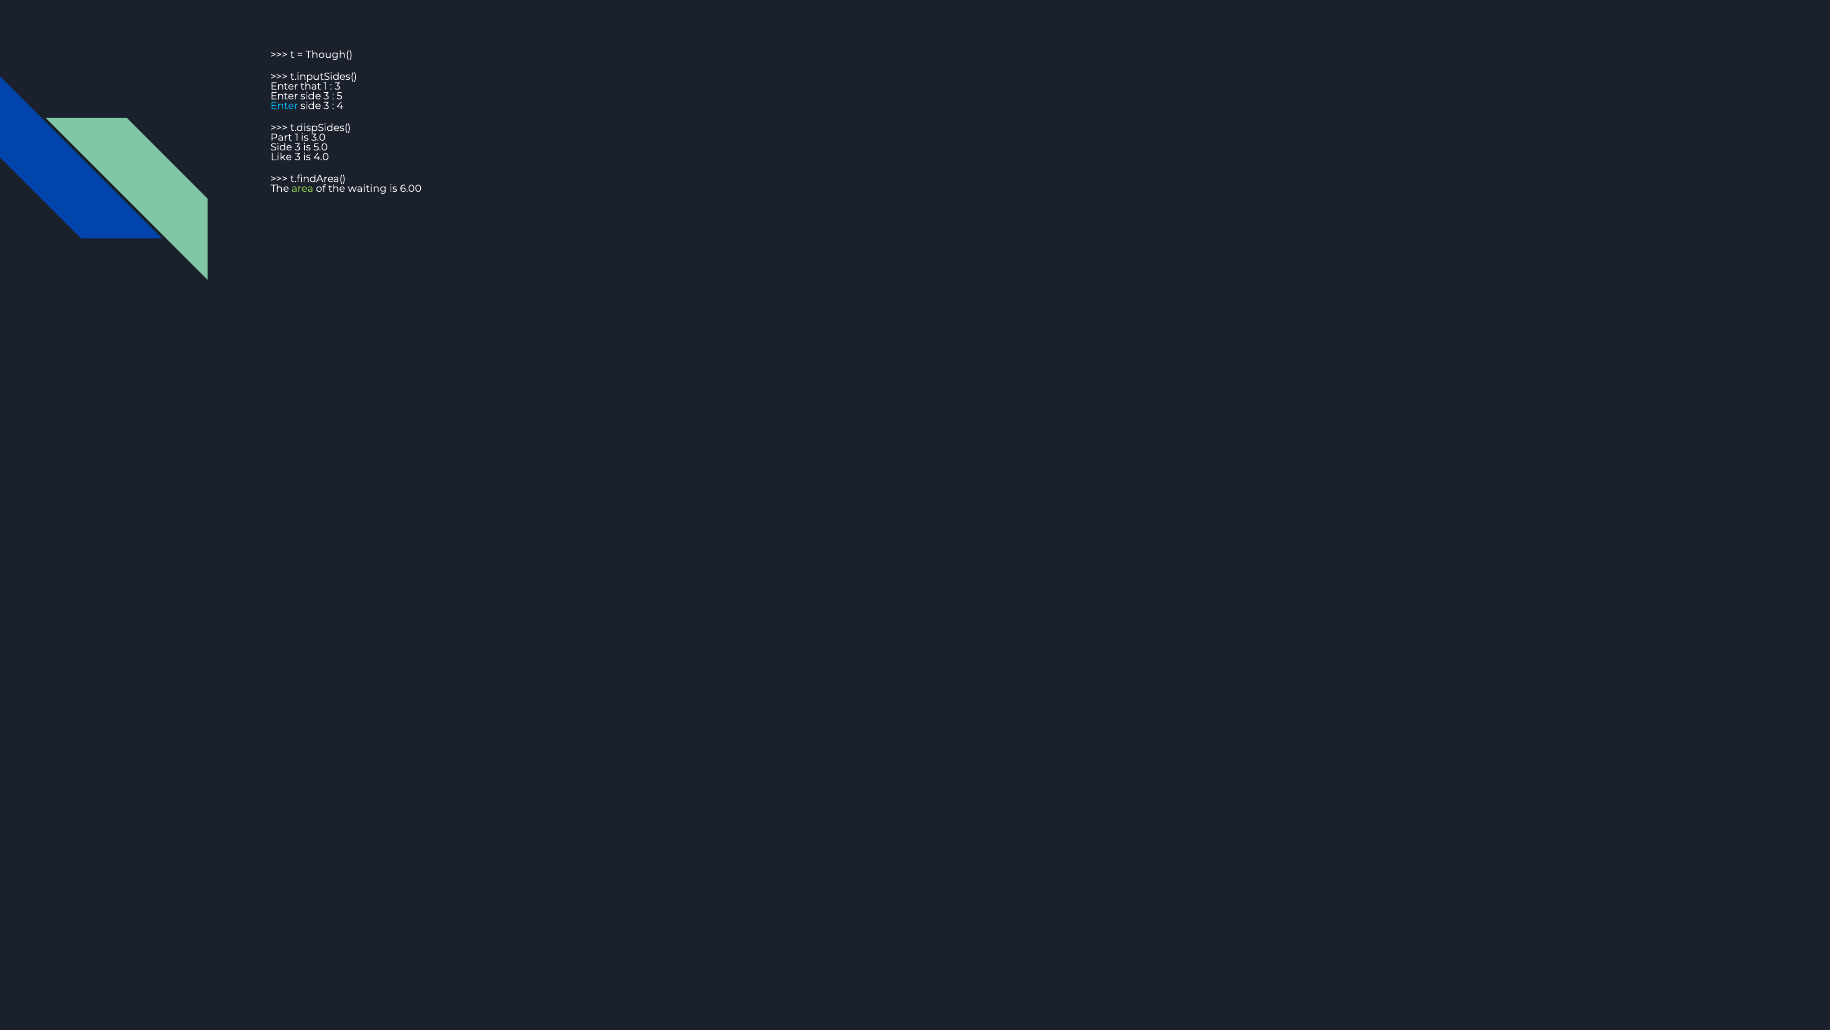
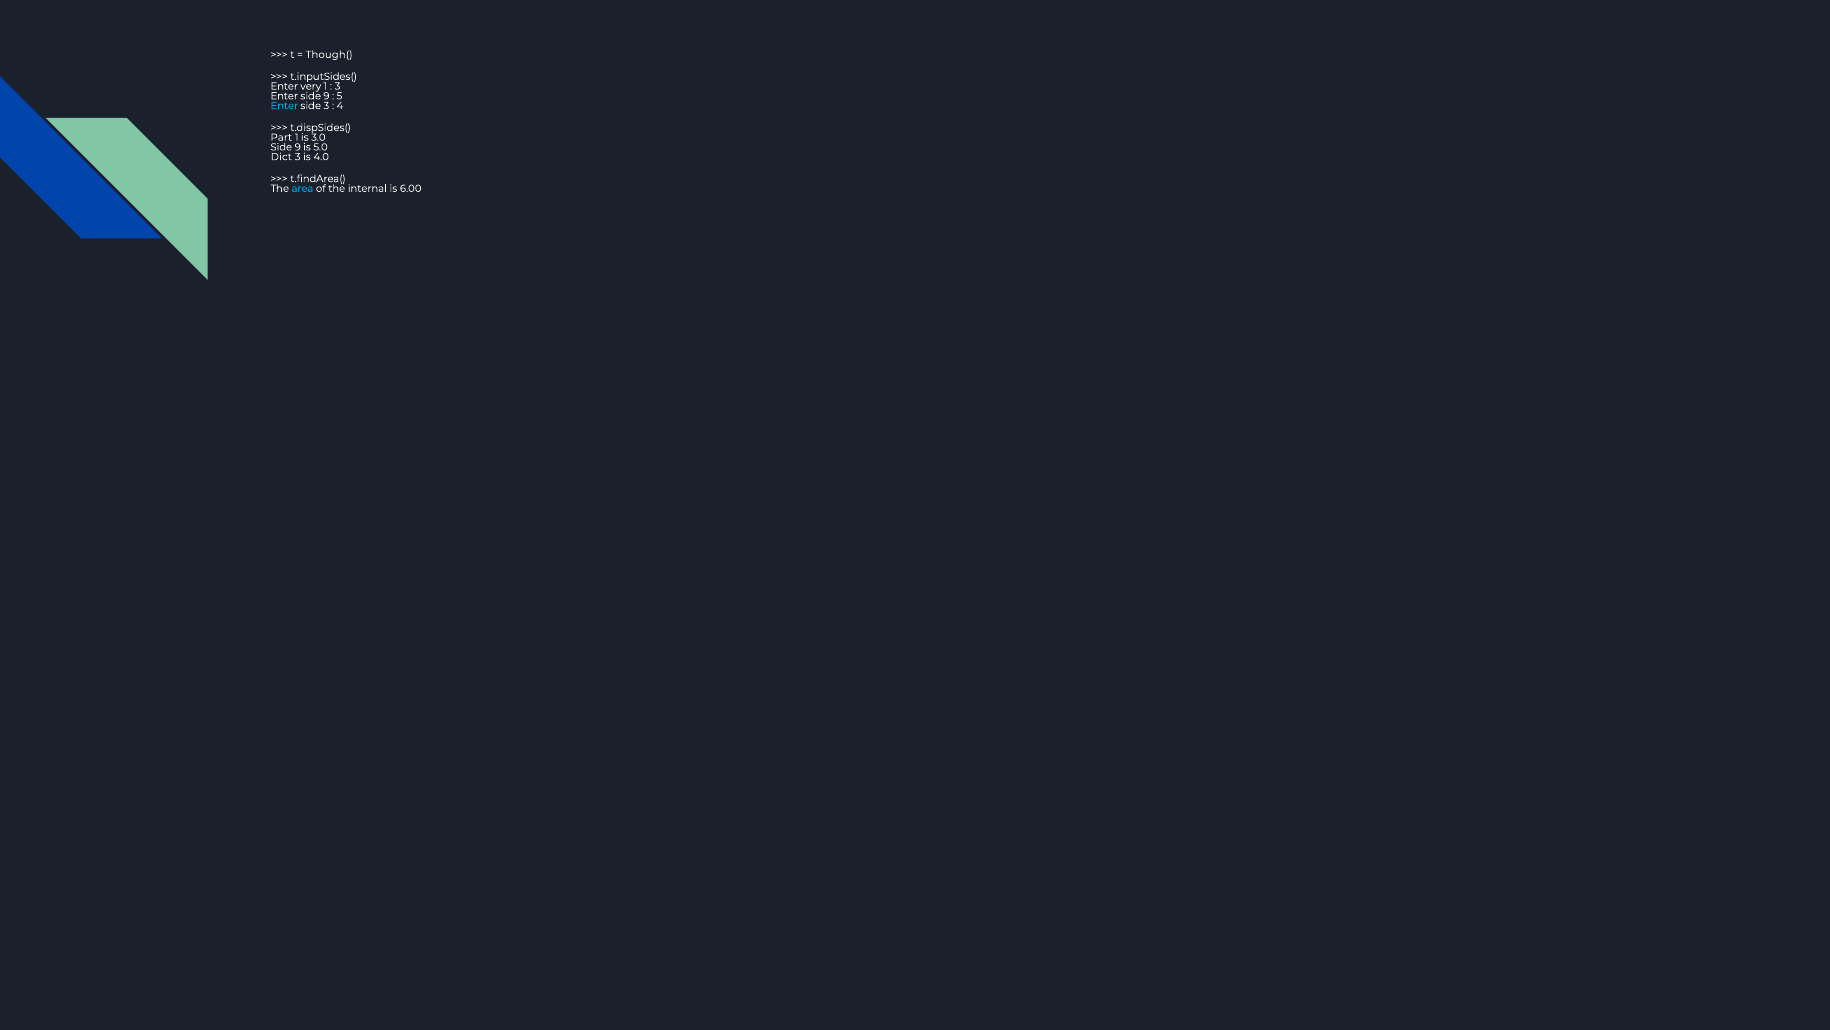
that: that -> very
3 at (326, 96): 3 -> 9
3 at (298, 147): 3 -> 9
Like: Like -> Dict
area colour: light green -> light blue
waiting: waiting -> internal
